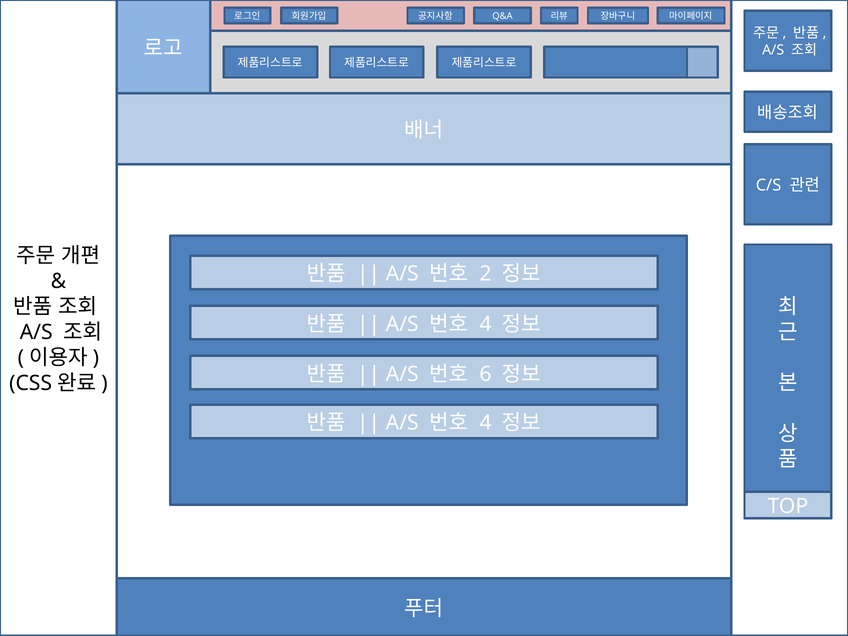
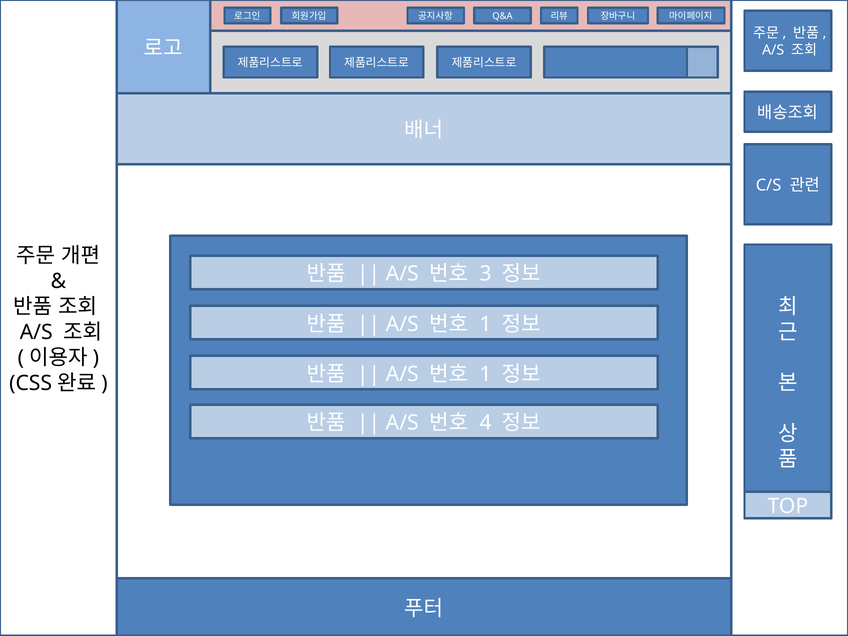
2: 2 -> 3
4 at (485, 324): 4 -> 1
6 at (485, 374): 6 -> 1
